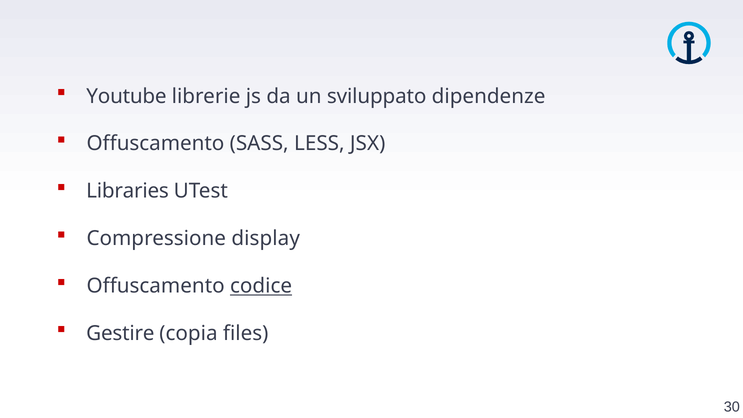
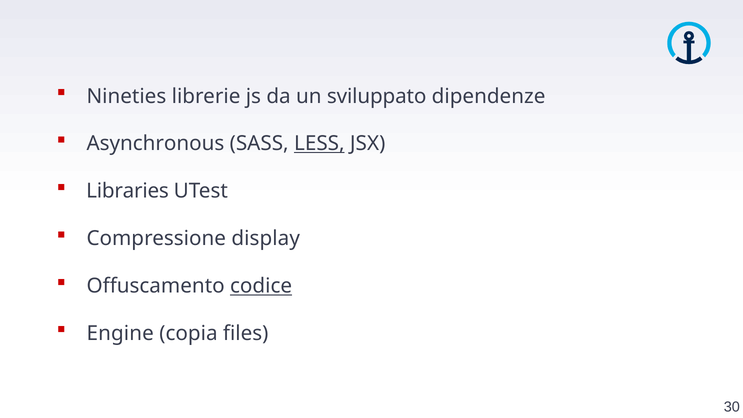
Youtube: Youtube -> Nineties
Offuscamento at (155, 144): Offuscamento -> Asynchronous
LESS underline: none -> present
Gestire: Gestire -> Engine
